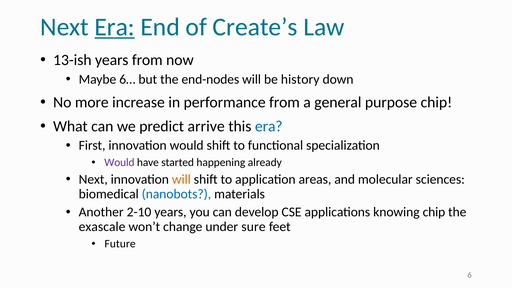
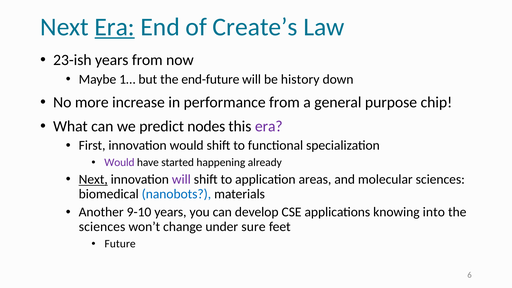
13-ish: 13-ish -> 23-ish
6…: 6… -> 1…
end-nodes: end-nodes -> end-future
arrive: arrive -> nodes
era at (269, 126) colour: blue -> purple
Next at (93, 179) underline: none -> present
will at (181, 179) colour: orange -> purple
2-10: 2-10 -> 9-10
knowing chip: chip -> into
exascale at (102, 227): exascale -> sciences
